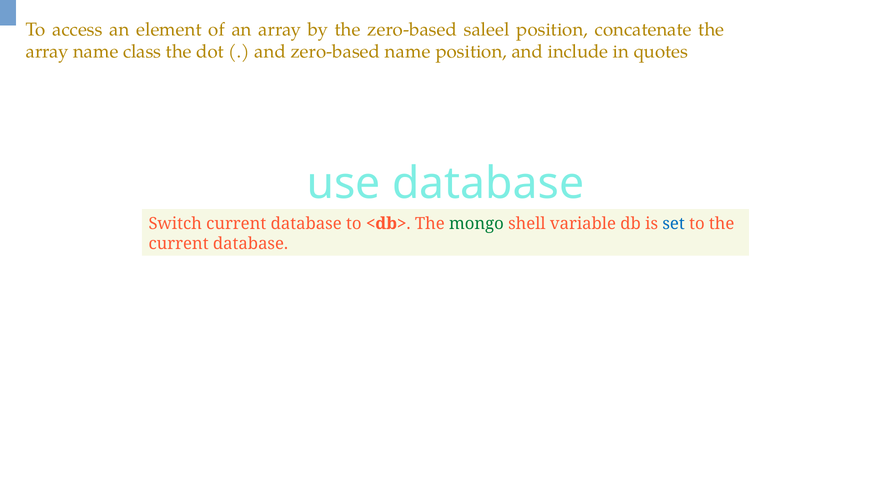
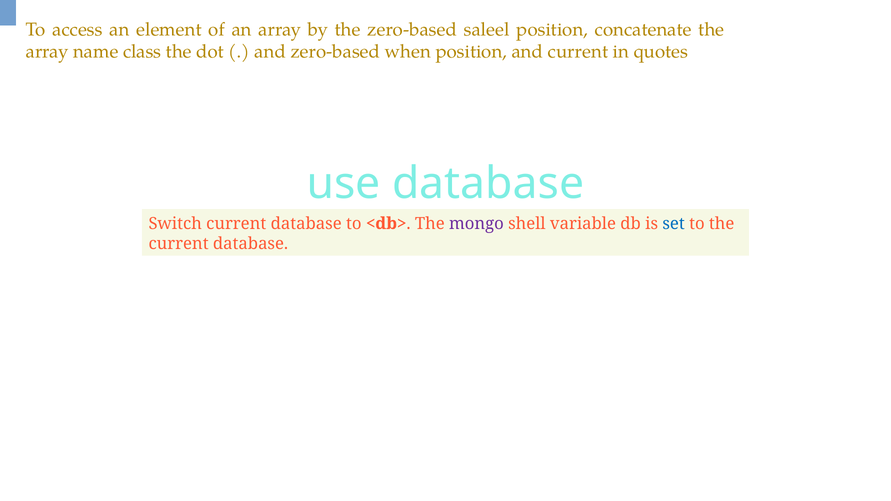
zero-based name: name -> when
and include: include -> current
mongo colour: green -> purple
